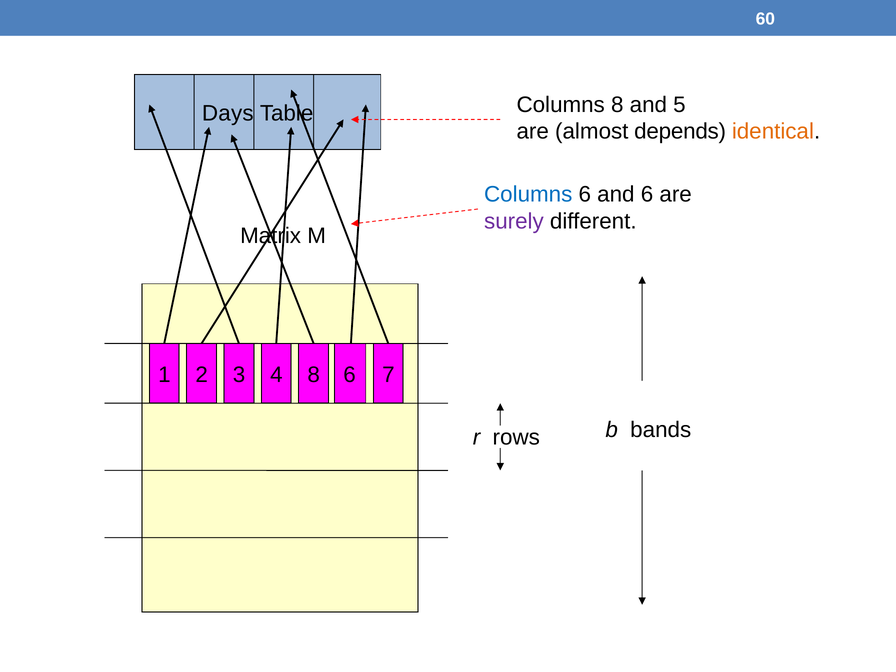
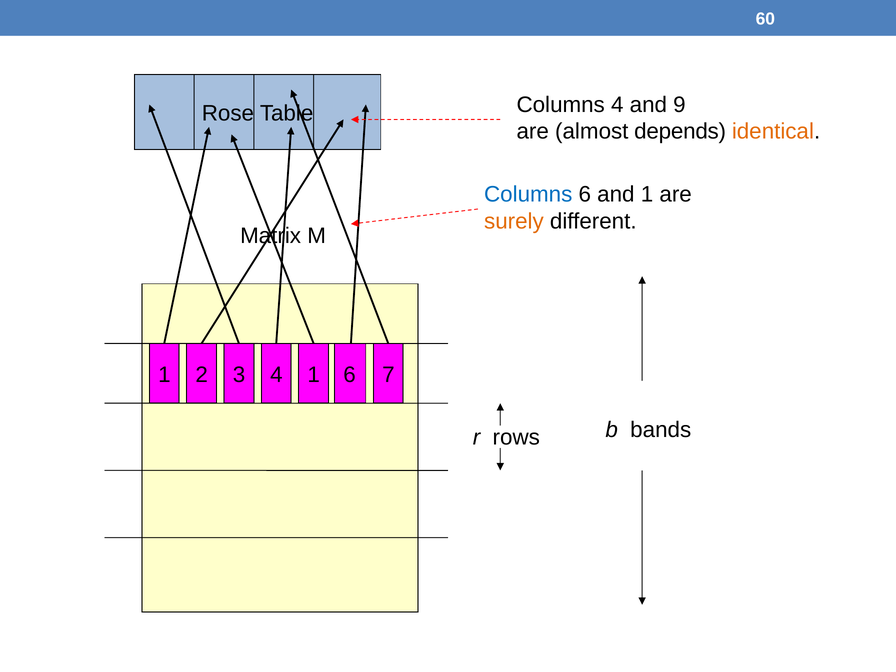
Days: Days -> Rose
Columns 8: 8 -> 4
5: 5 -> 9
and 6: 6 -> 1
surely colour: purple -> orange
1 8: 8 -> 1
